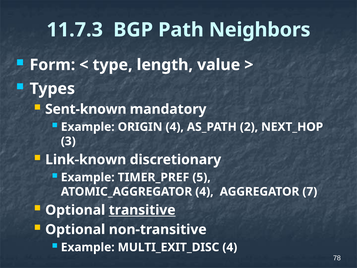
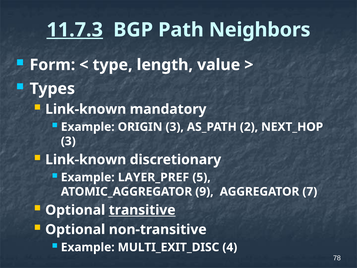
11.7.3 underline: none -> present
Sent-known at (86, 109): Sent-known -> Link-known
ORIGIN 4: 4 -> 3
TIMER_PREF: TIMER_PREF -> LAYER_PREF
ATOMIC_AGGREGATOR 4: 4 -> 9
